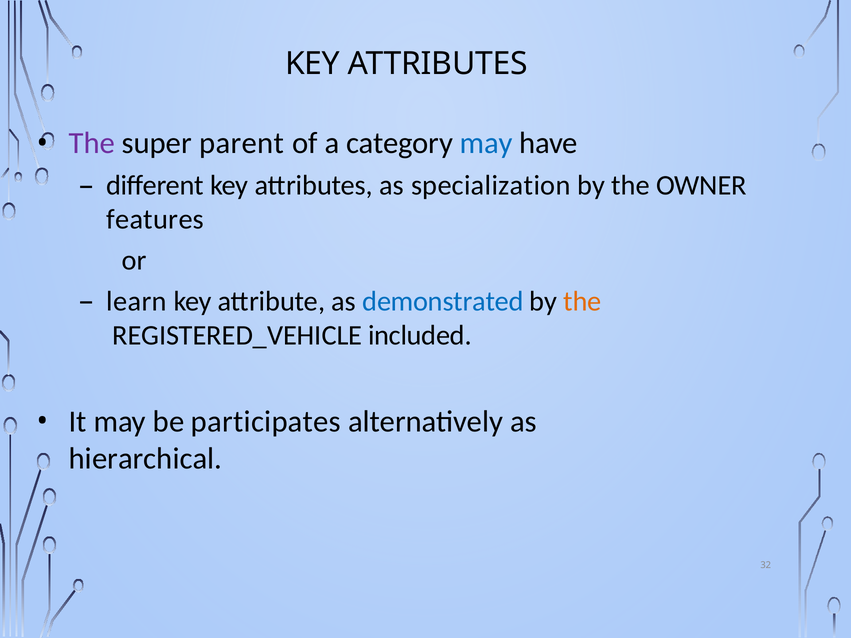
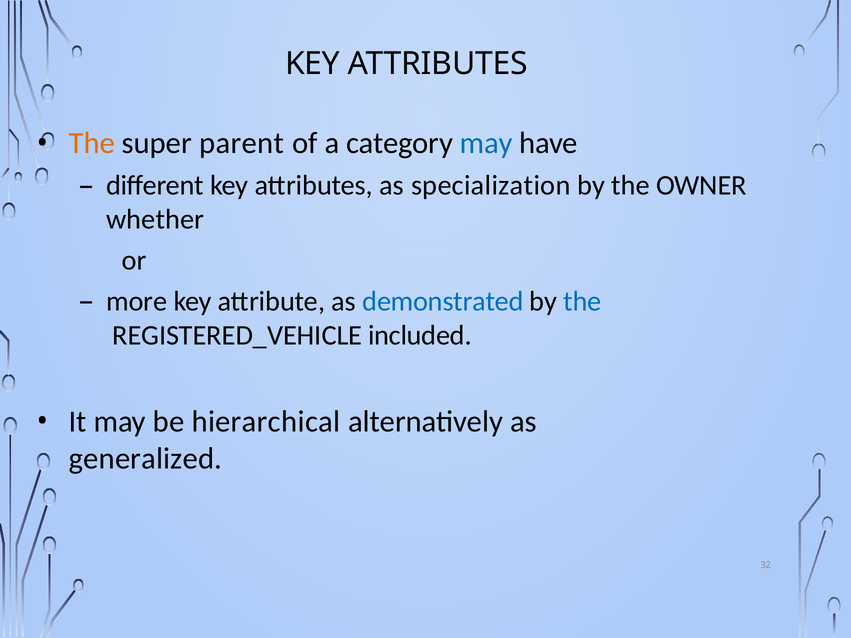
The at (92, 143) colour: purple -> orange
features: features -> whether
learn: learn -> more
the at (582, 301) colour: orange -> blue
participates: participates -> hierarchical
hierarchical: hierarchical -> generalized
